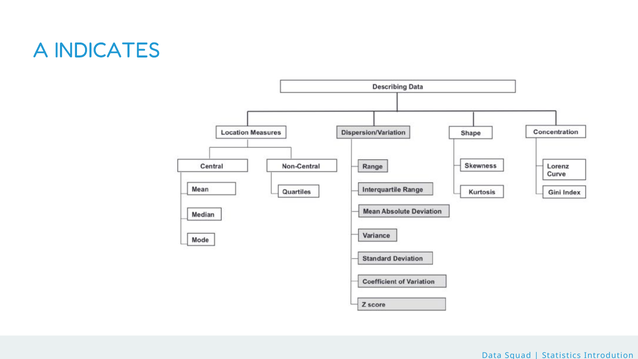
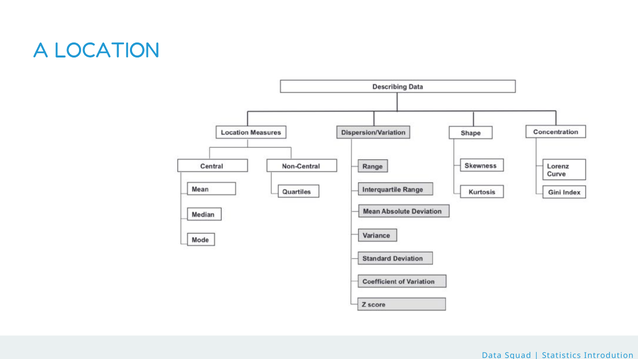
INDICATES: INDICATES -> LOCATION
